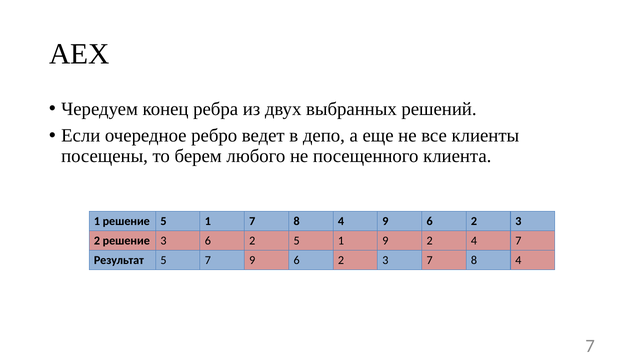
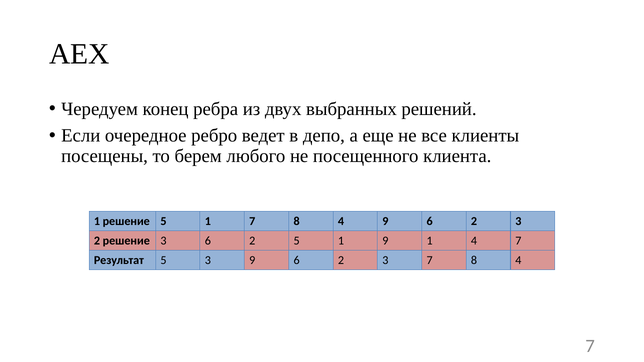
9 2: 2 -> 1
5 7: 7 -> 3
